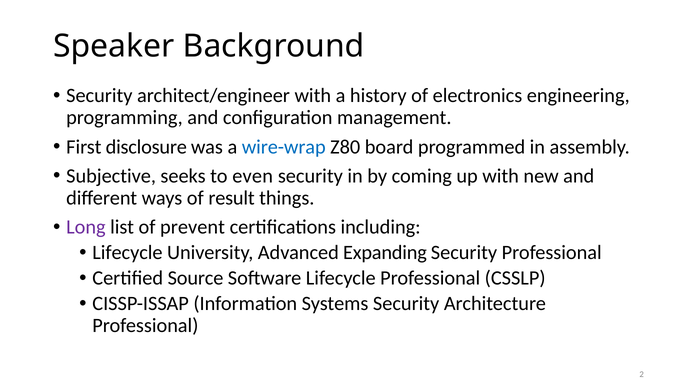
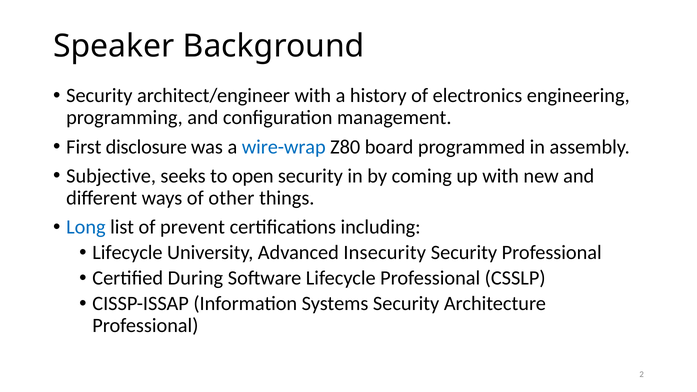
even: even -> open
result: result -> other
Long colour: purple -> blue
Expanding: Expanding -> Insecurity
Source: Source -> During
